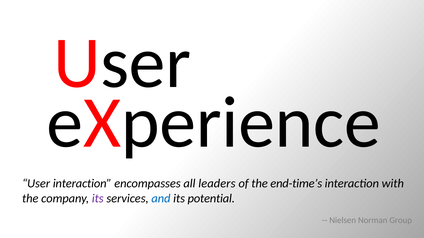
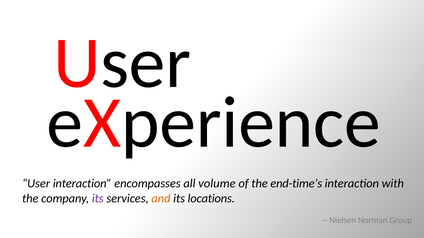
leaders: leaders -> volume
and colour: blue -> orange
potential: potential -> locations
